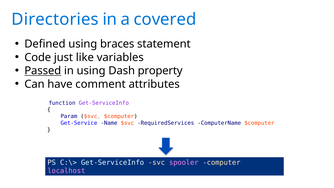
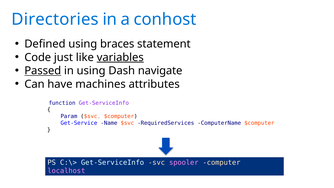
covered: covered -> conhost
variables underline: none -> present
property: property -> navigate
comment: comment -> machines
